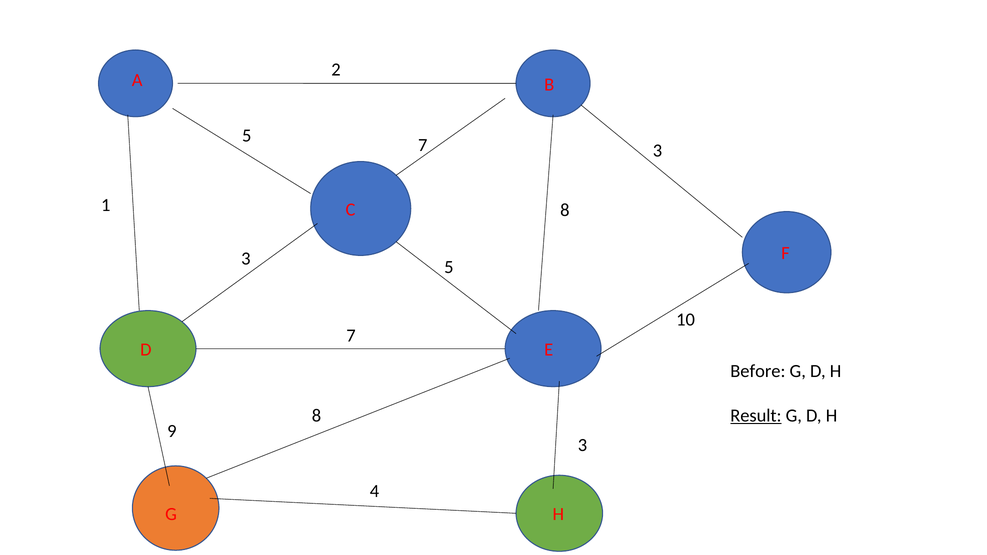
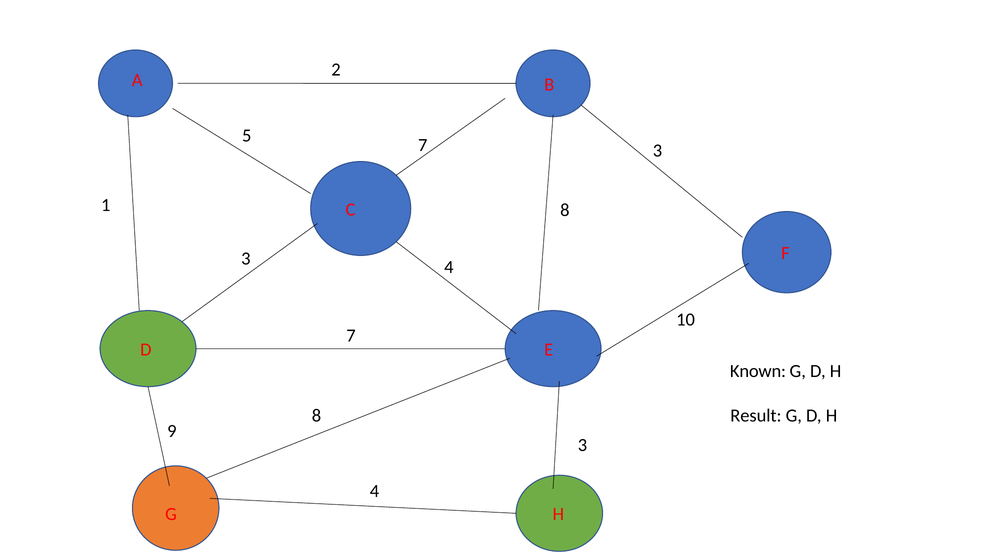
3 5: 5 -> 4
Before: Before -> Known
Result underline: present -> none
